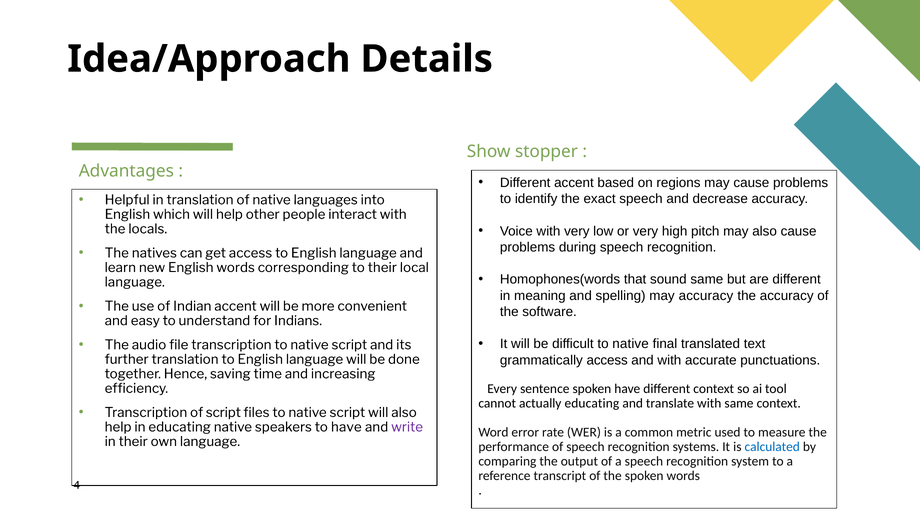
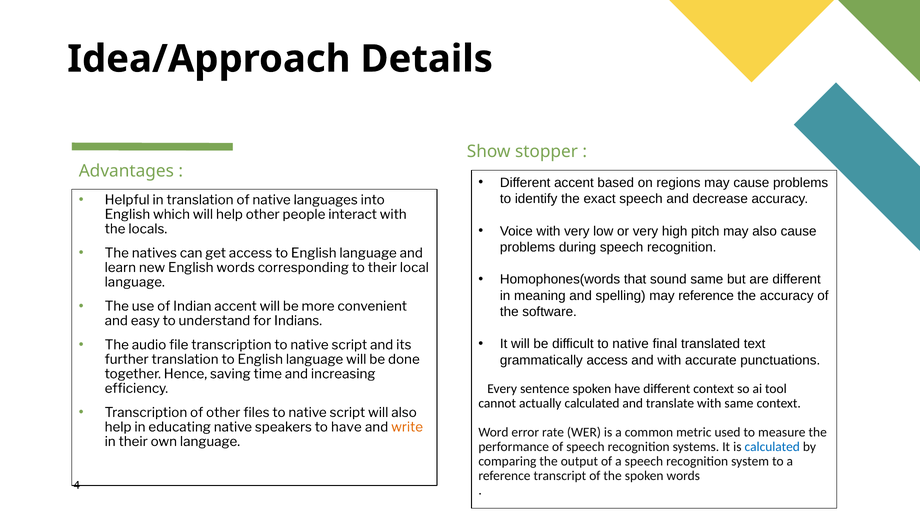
may accuracy: accuracy -> reference
actually educating: educating -> calculated
of script: script -> other
write colour: purple -> orange
